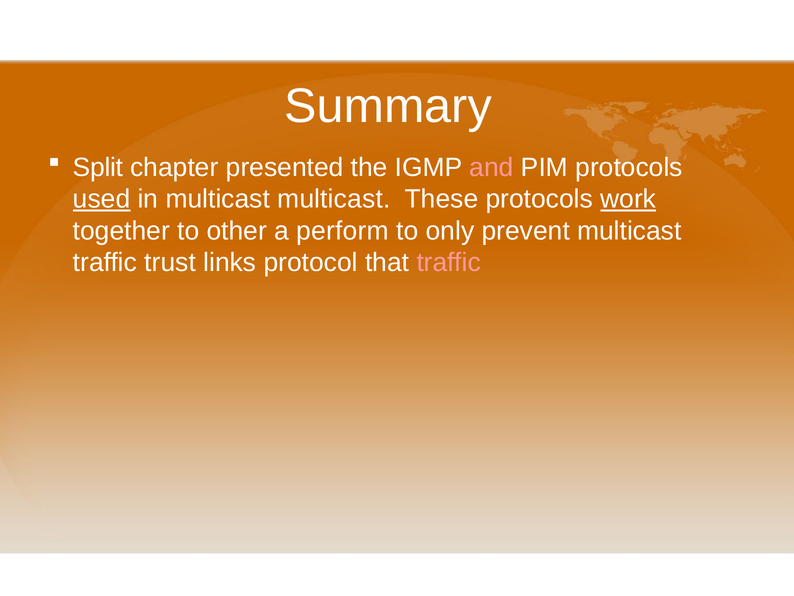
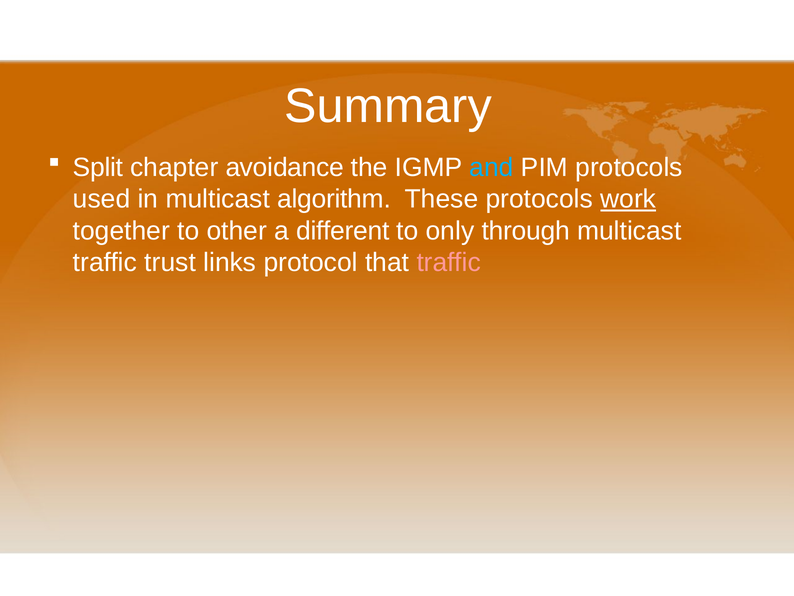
presented: presented -> avoidance
and colour: pink -> light blue
used underline: present -> none
multicast multicast: multicast -> algorithm
perform: perform -> different
prevent: prevent -> through
